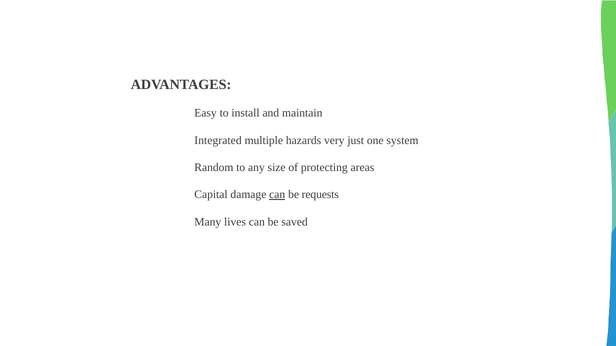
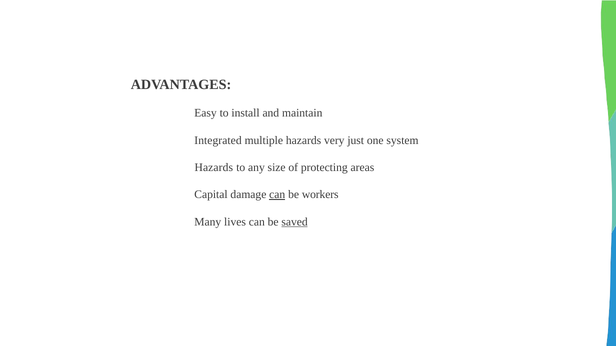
Random at (214, 168): Random -> Hazards
requests: requests -> workers
saved underline: none -> present
